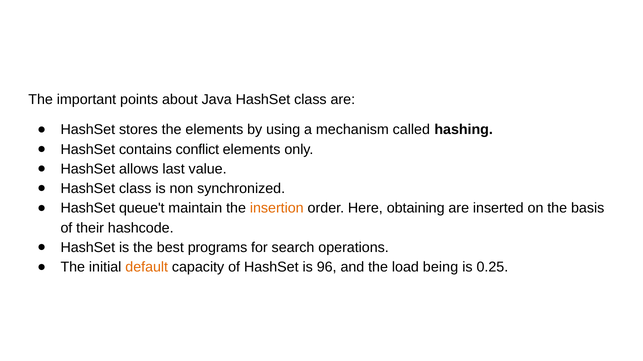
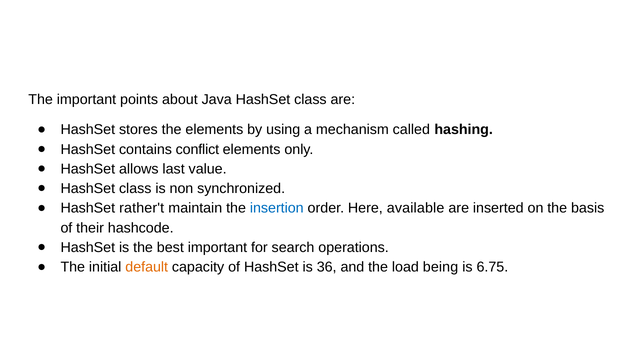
queue't: queue't -> rather't
insertion colour: orange -> blue
obtaining: obtaining -> available
best programs: programs -> important
96: 96 -> 36
0.25: 0.25 -> 6.75
